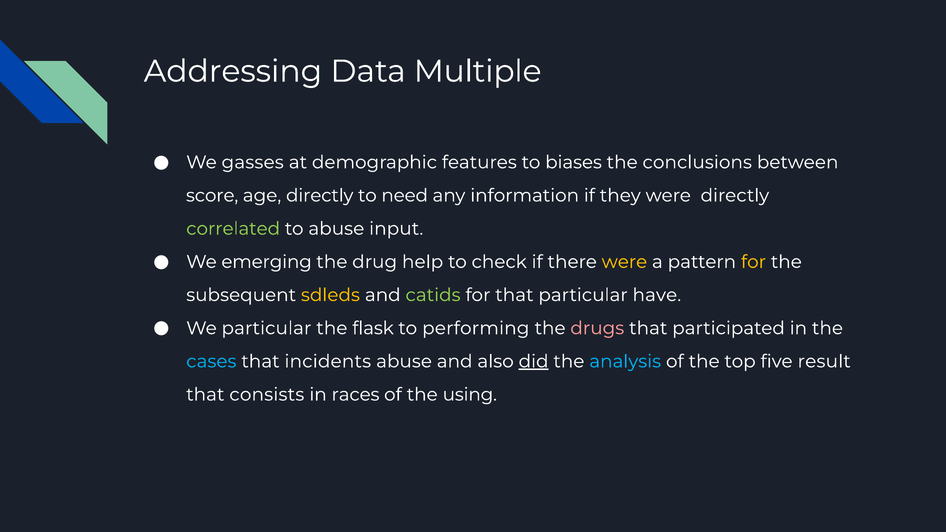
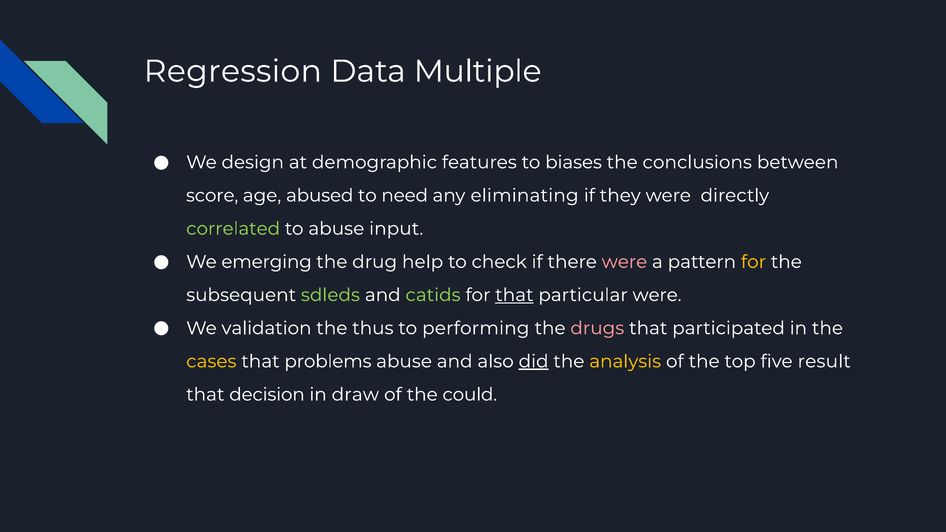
Addressing: Addressing -> Regression
gasses: gasses -> design
age directly: directly -> abused
information: information -> eliminating
were at (624, 262) colour: yellow -> pink
sdleds colour: yellow -> light green
that at (514, 295) underline: none -> present
particular have: have -> were
We particular: particular -> validation
flask: flask -> thus
cases colour: light blue -> yellow
incidents: incidents -> problems
analysis colour: light blue -> yellow
consists: consists -> decision
races: races -> draw
using: using -> could
